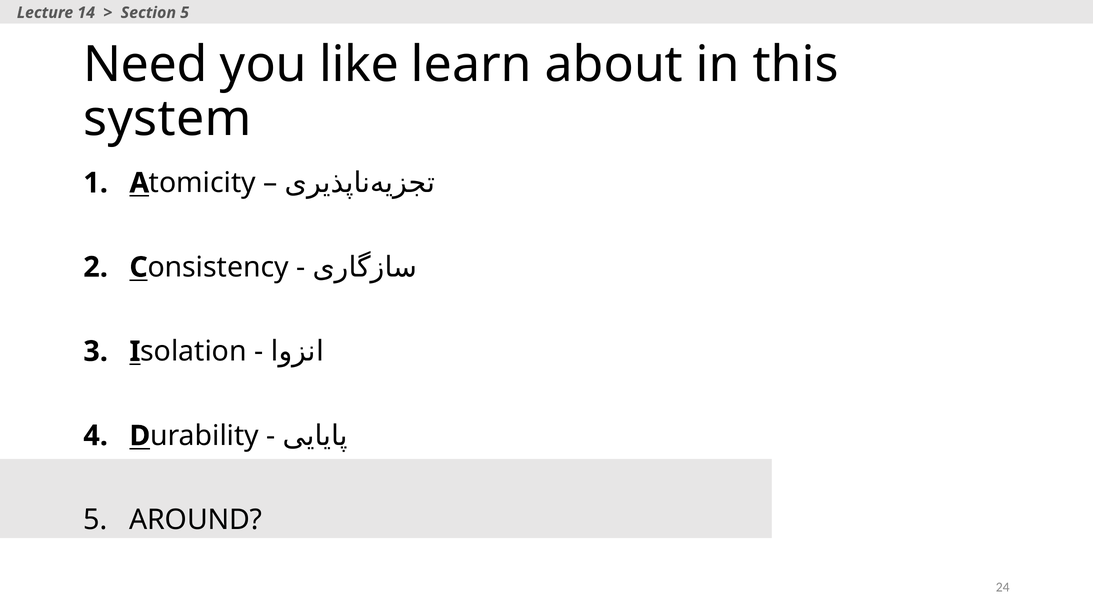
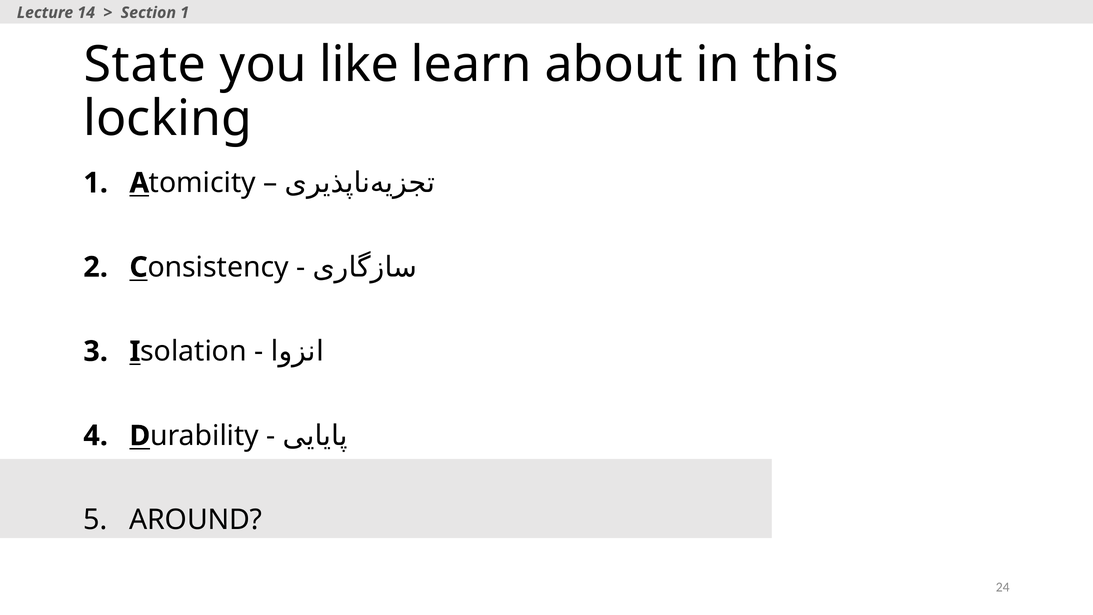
Section 5: 5 -> 1
Need: Need -> State
system: system -> locking
